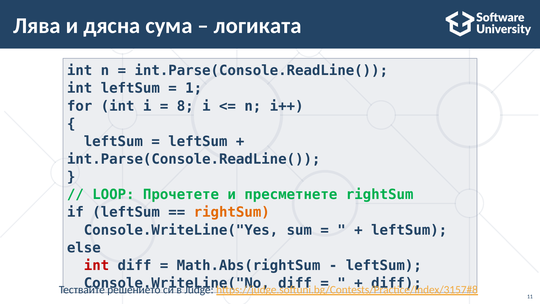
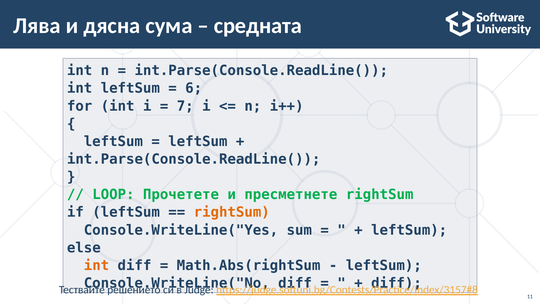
логиката: логиката -> средната
1: 1 -> 6
8: 8 -> 7
int at (96, 265) colour: red -> orange
